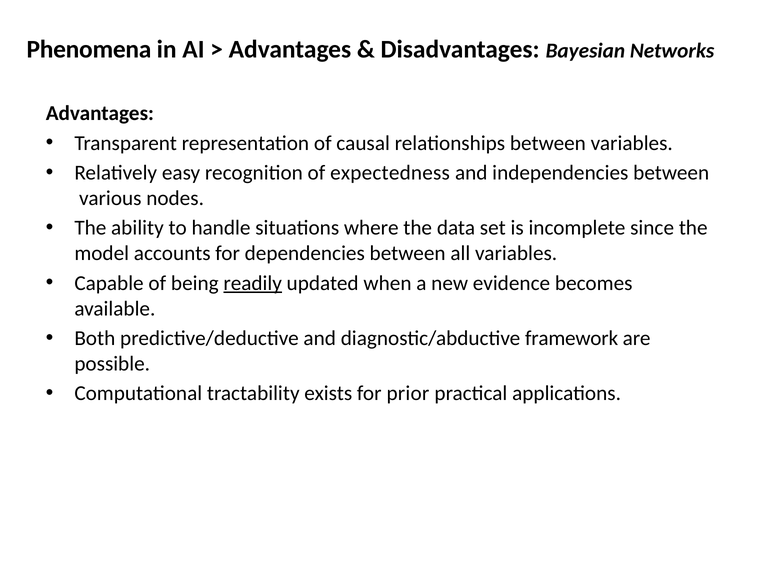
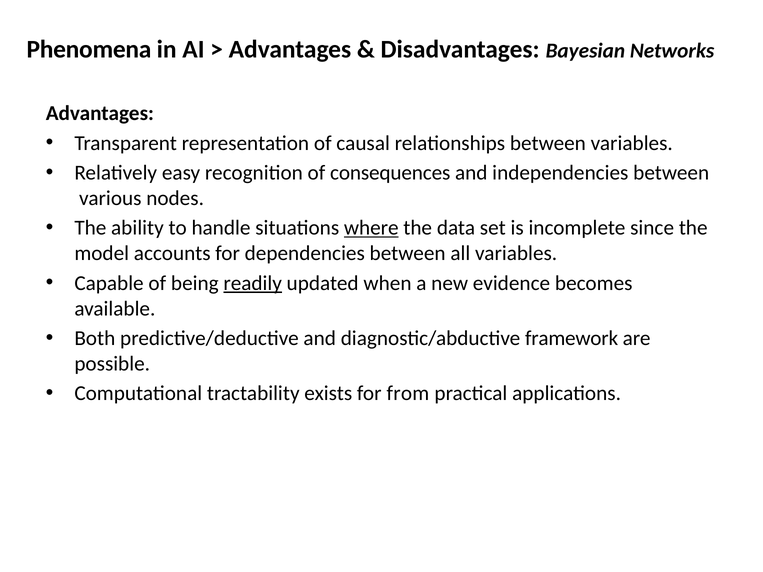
expectedness: expectedness -> consequences
where underline: none -> present
prior: prior -> from
